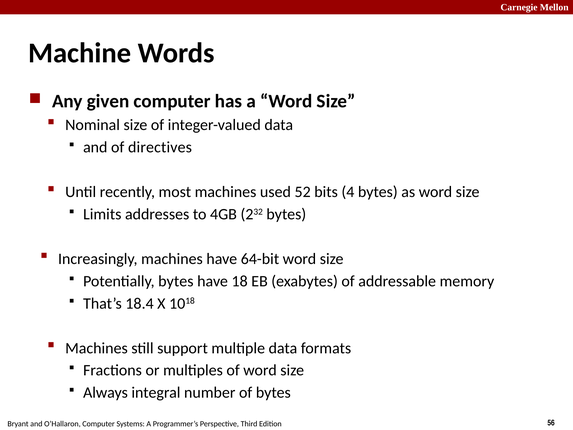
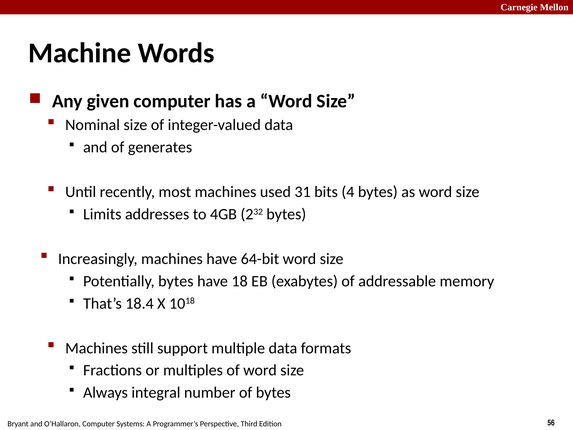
directives: directives -> generates
52: 52 -> 31
